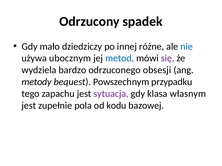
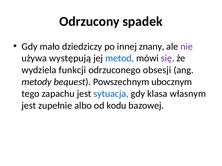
różne: różne -> znany
nie colour: blue -> purple
ubocznym: ubocznym -> występują
bardzo: bardzo -> funkcji
przypadku: przypadku -> ubocznym
sytuacja colour: purple -> blue
pola: pola -> albo
